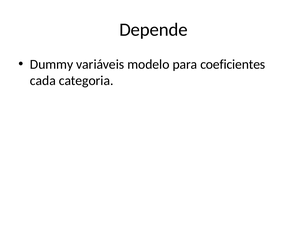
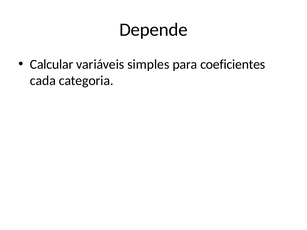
Dummy: Dummy -> Calcular
modelo: modelo -> simples
